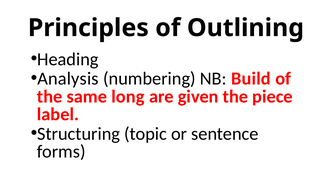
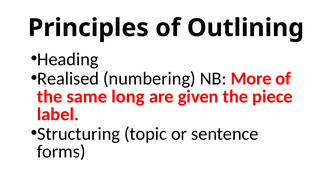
Analysis: Analysis -> Realised
Build: Build -> More
